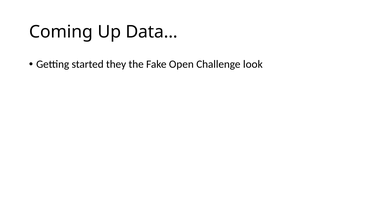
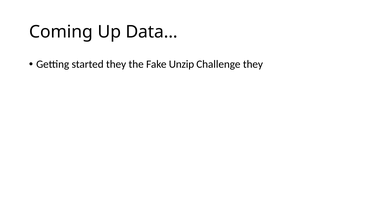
Open: Open -> Unzip
Challenge look: look -> they
